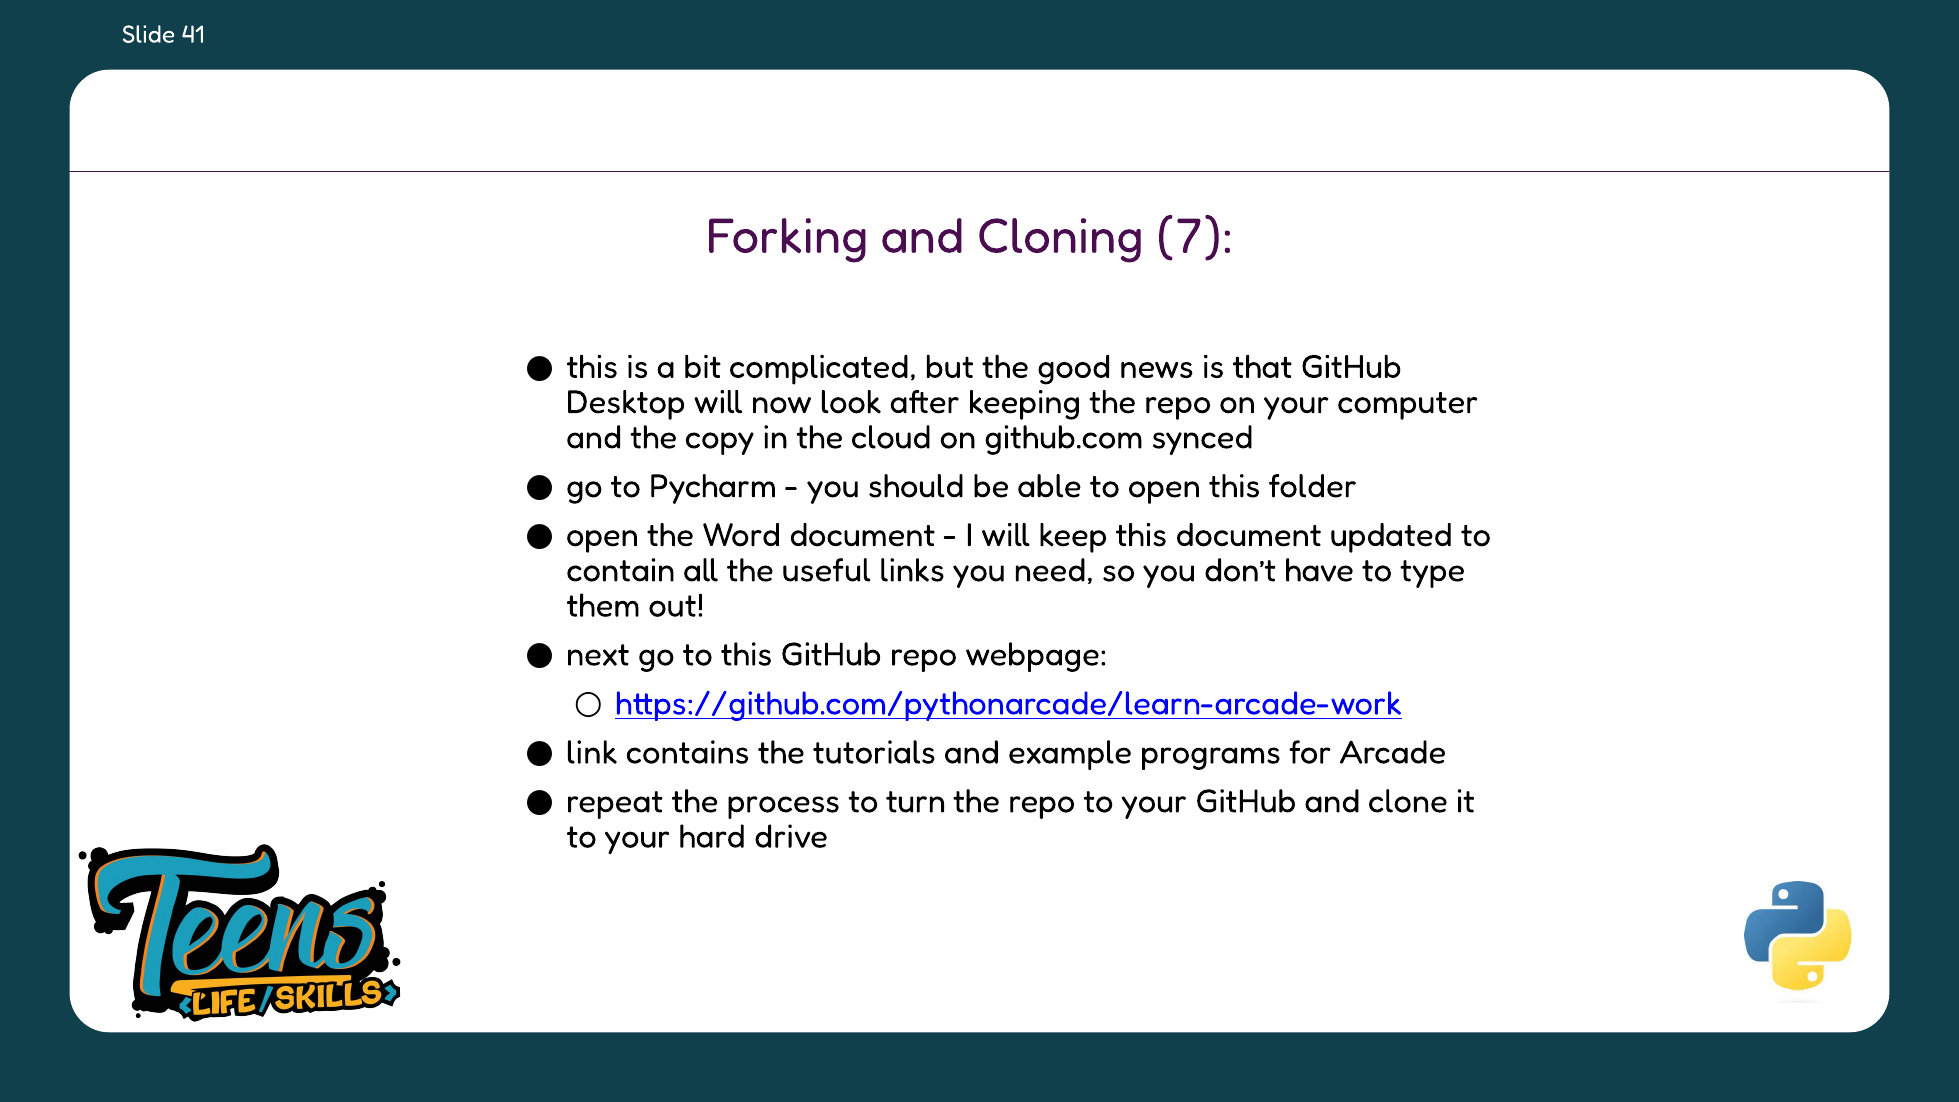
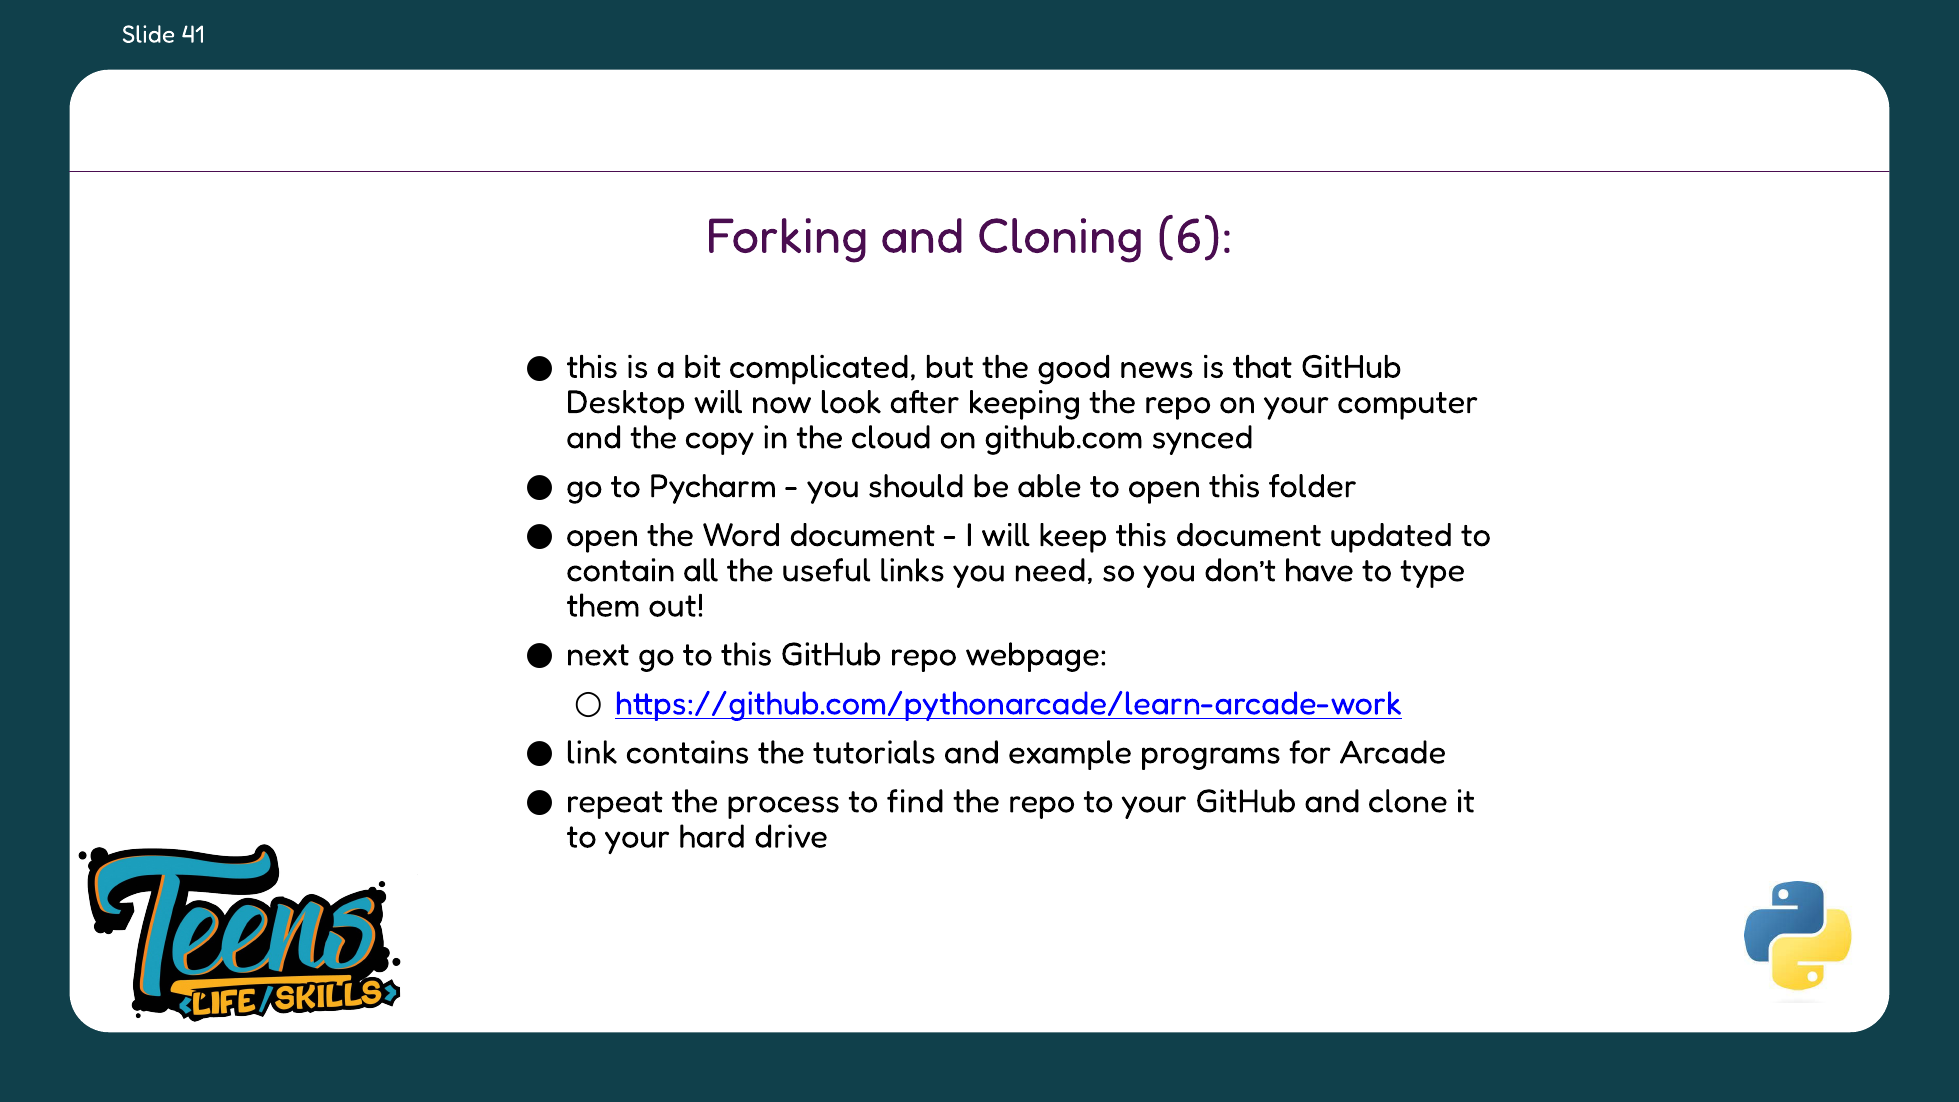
7: 7 -> 6
turn: turn -> find
